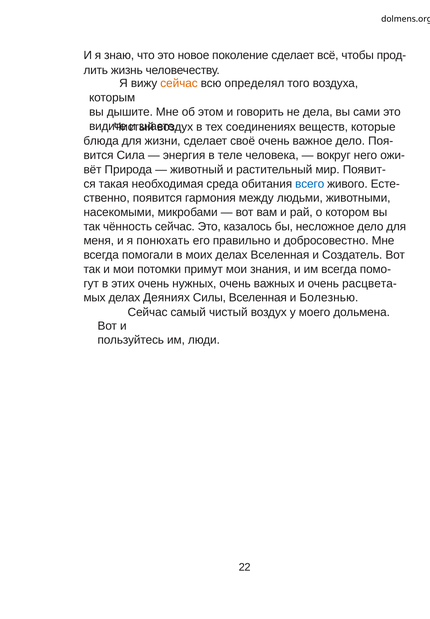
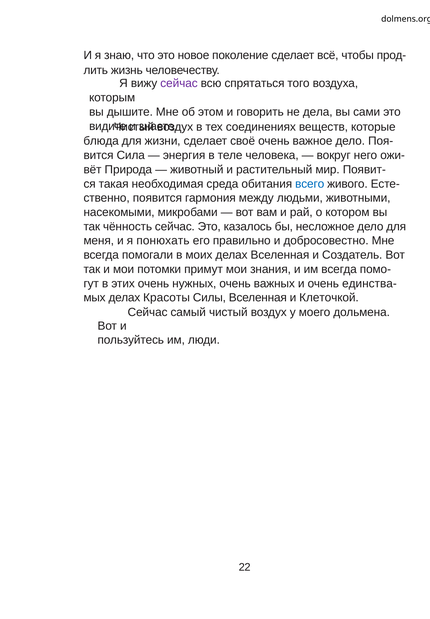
сейчас at (179, 83) colour: orange -> purple
определял: определял -> спрятаться
расцвета-: расцвета- -> единства-
Деяниях: Деяниях -> Красоты
Болезнью: Болезнью -> Клеточкой
